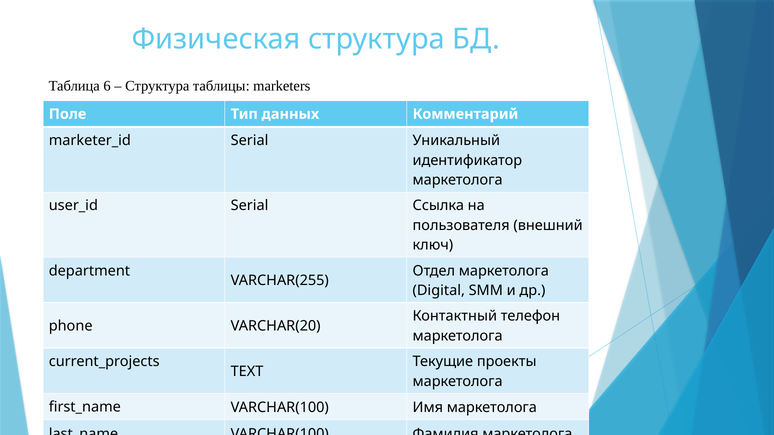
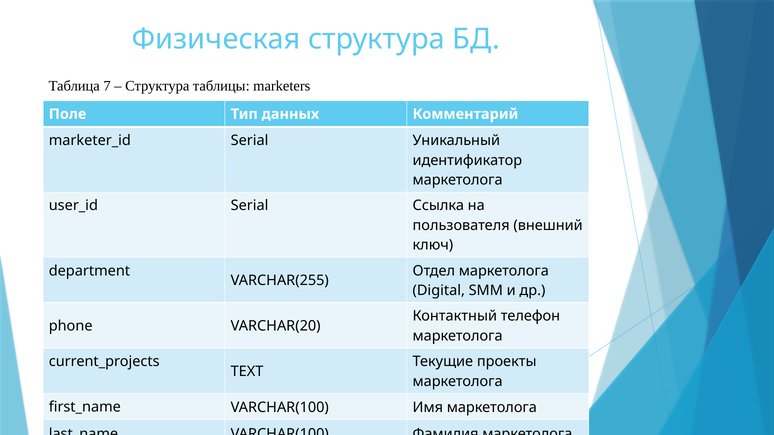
6: 6 -> 7
